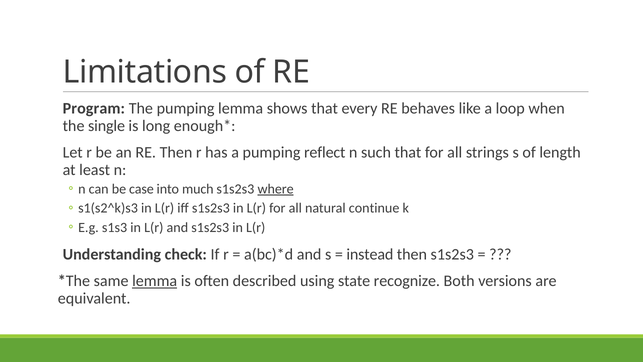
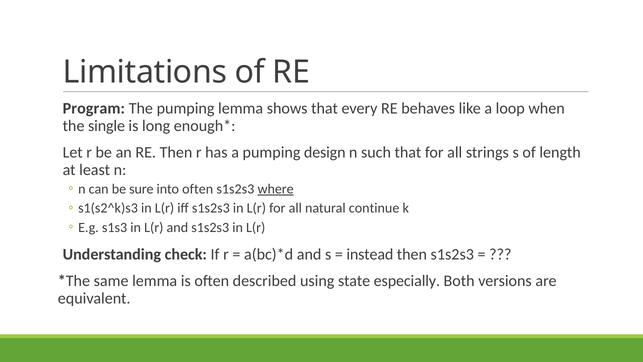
reflect: reflect -> design
case: case -> sure
into much: much -> often
lemma at (155, 281) underline: present -> none
recognize: recognize -> especially
